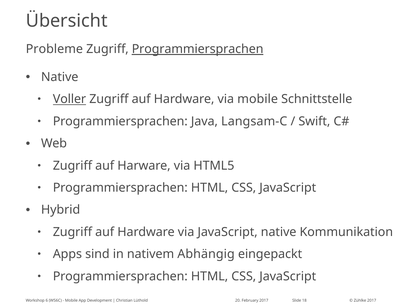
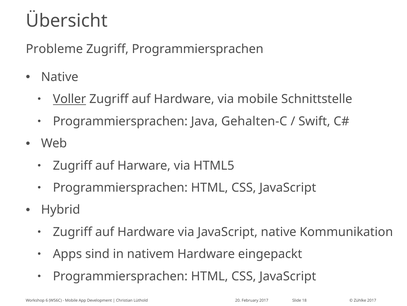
Programmiersprachen at (198, 49) underline: present -> none
Langsam-C: Langsam-C -> Gehalten-C
nativem Abhängig: Abhängig -> Hardware
